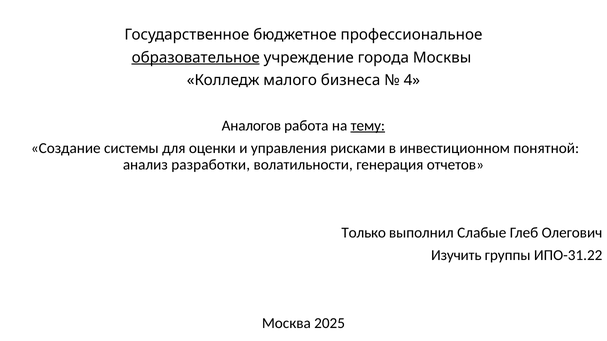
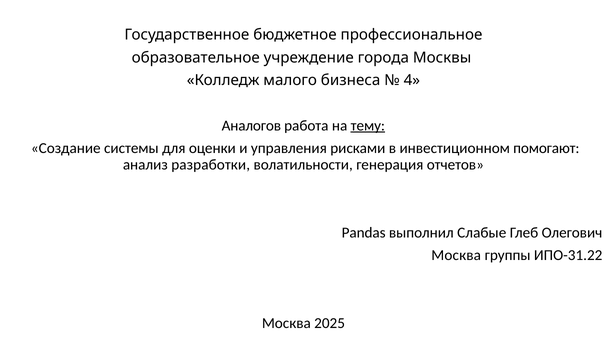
образовательное underline: present -> none
понятной: понятной -> помогают
Только: Только -> Pandas
Изучить at (456, 256): Изучить -> Москва
